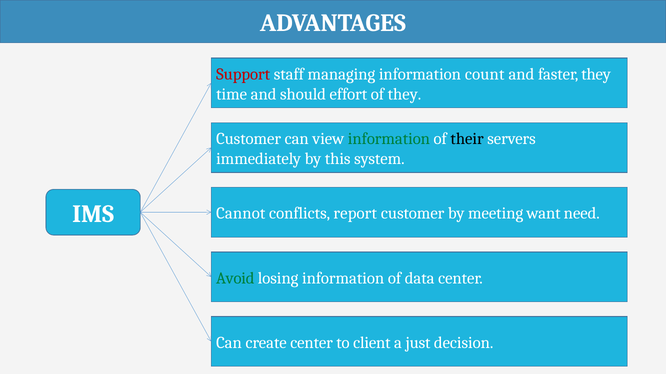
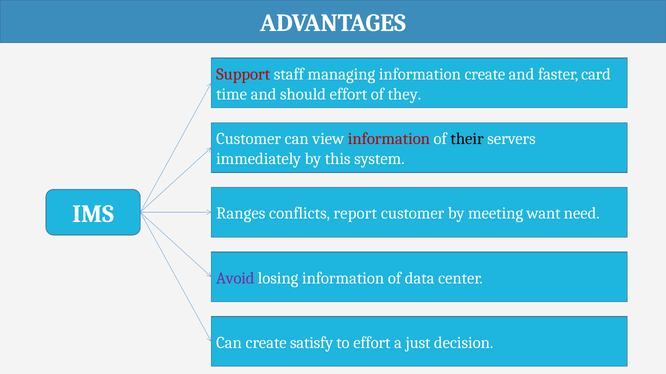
information count: count -> create
faster they: they -> card
information at (389, 139) colour: green -> red
Cannot: Cannot -> Ranges
Avoid colour: green -> purple
create center: center -> satisfy
to client: client -> effort
